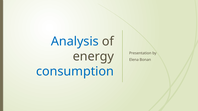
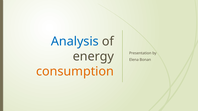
consumption colour: blue -> orange
